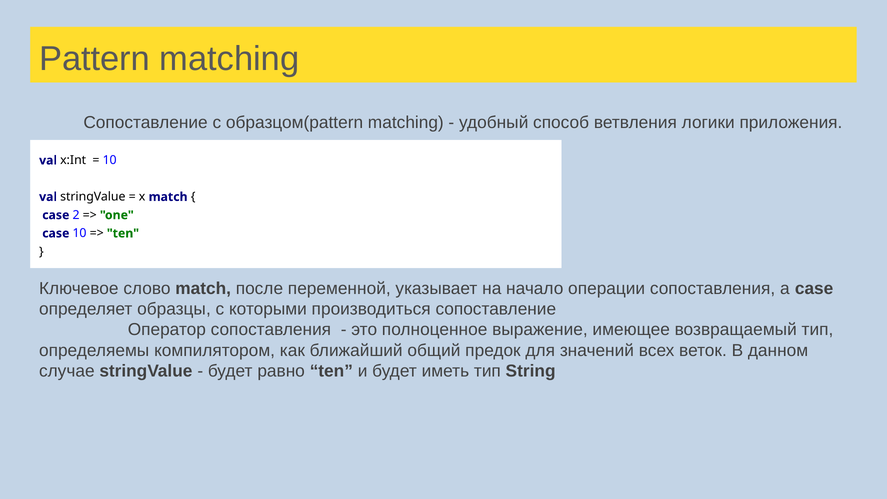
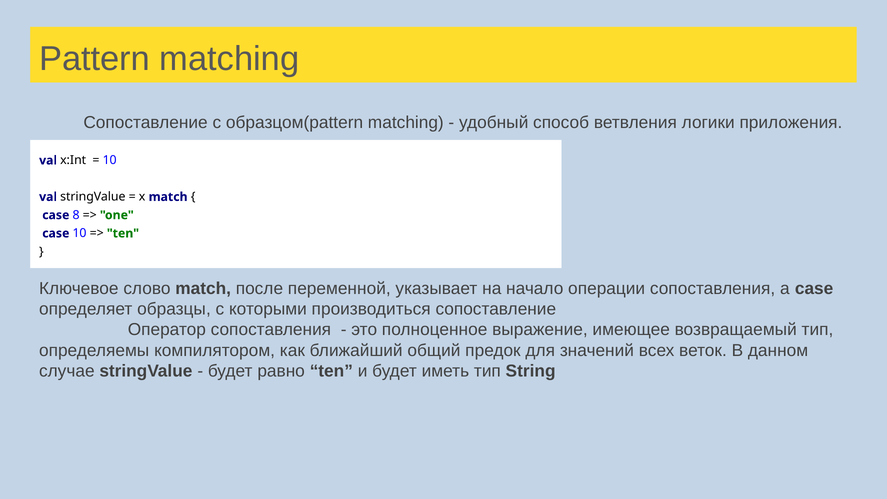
2: 2 -> 8
